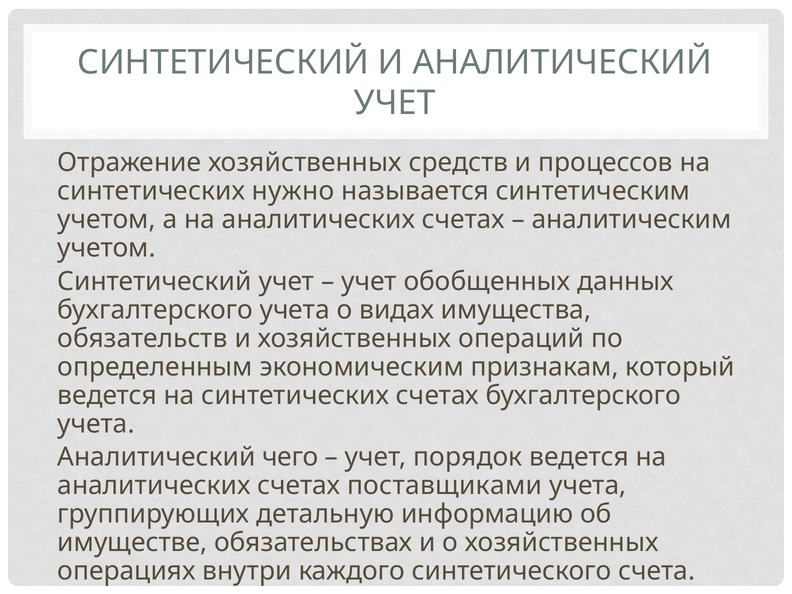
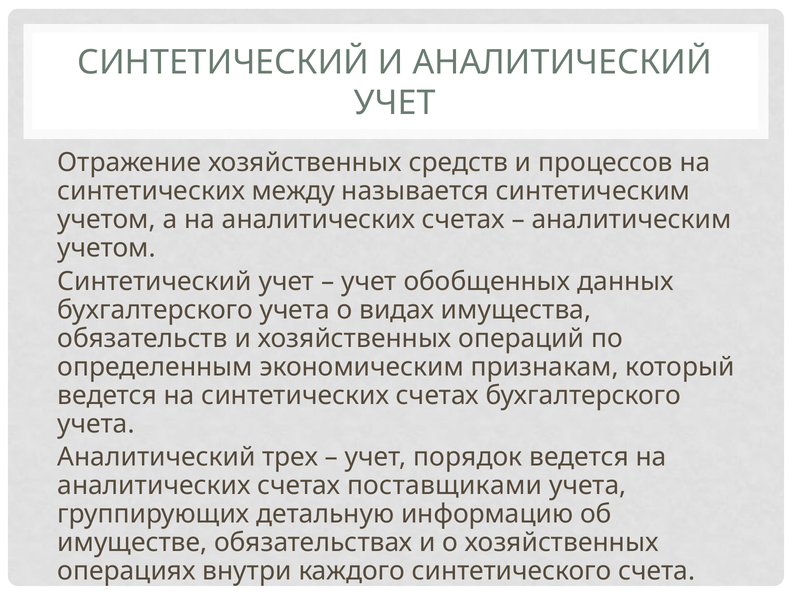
нужно: нужно -> между
чего: чего -> трех
